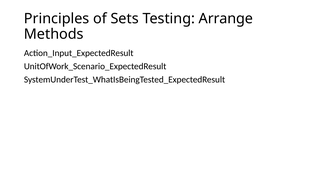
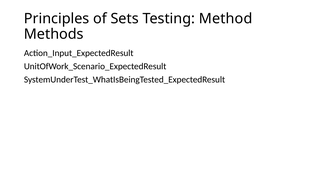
Arrange: Arrange -> Method
